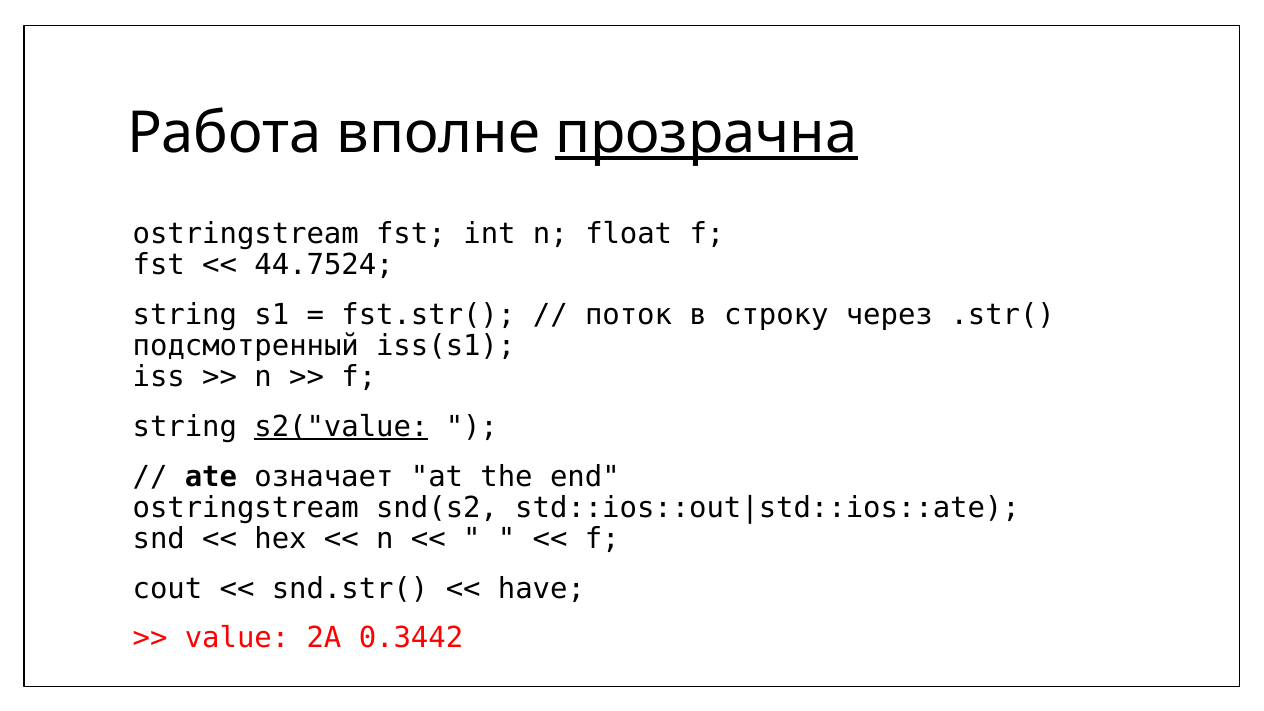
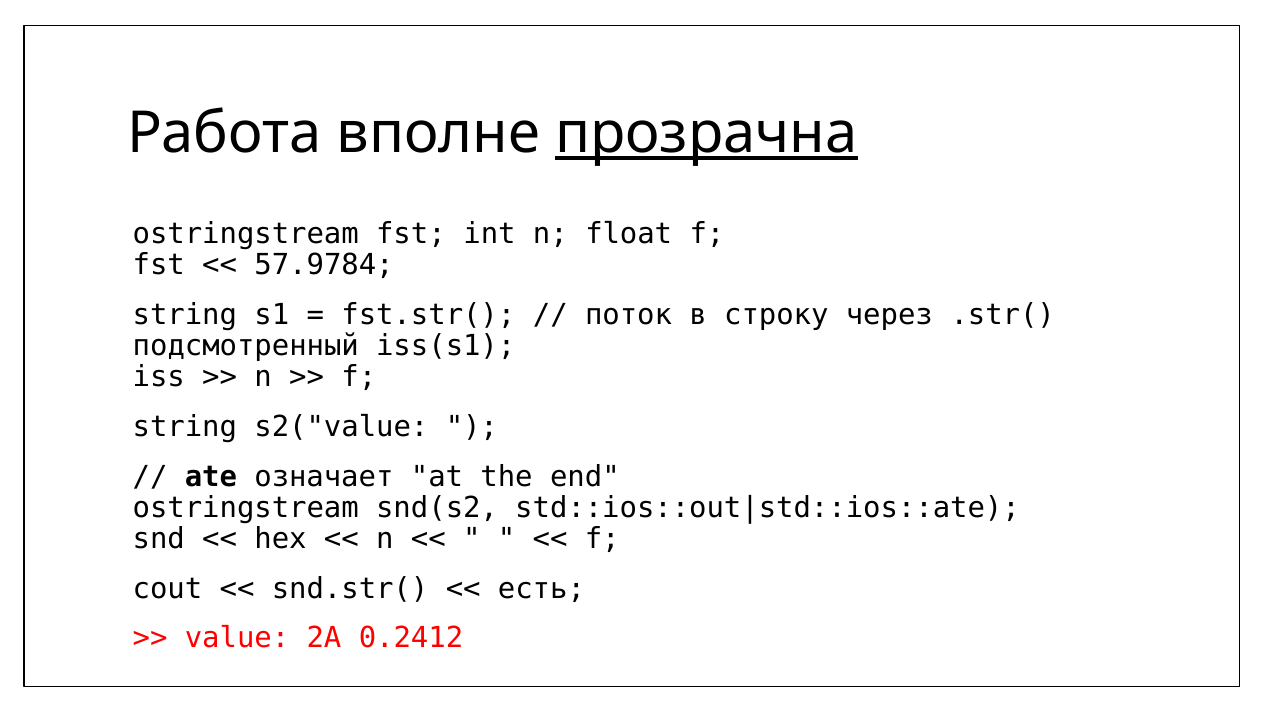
44.7524: 44.7524 -> 57.9784
s2("value underline: present -> none
have: have -> есть
0.3442: 0.3442 -> 0.2412
